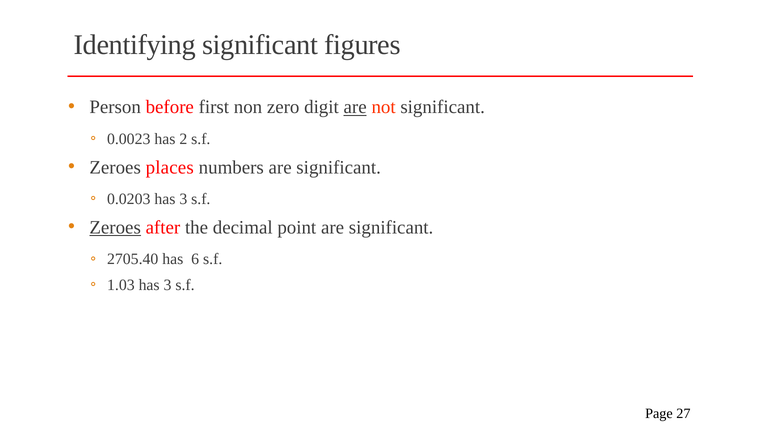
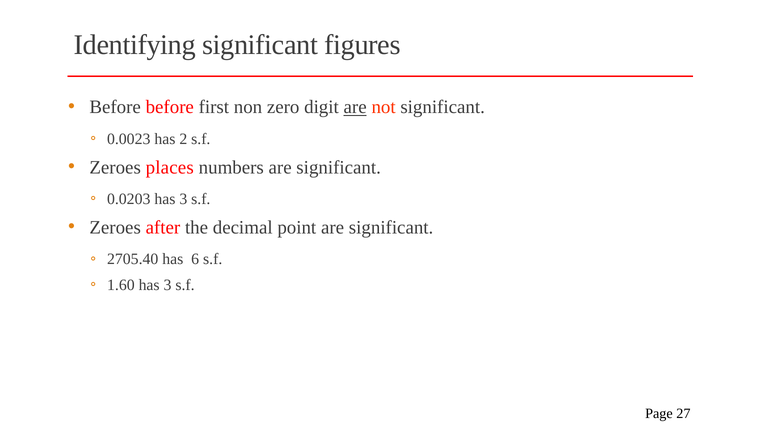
Person at (115, 107): Person -> Before
Zeroes at (115, 227) underline: present -> none
1.03: 1.03 -> 1.60
